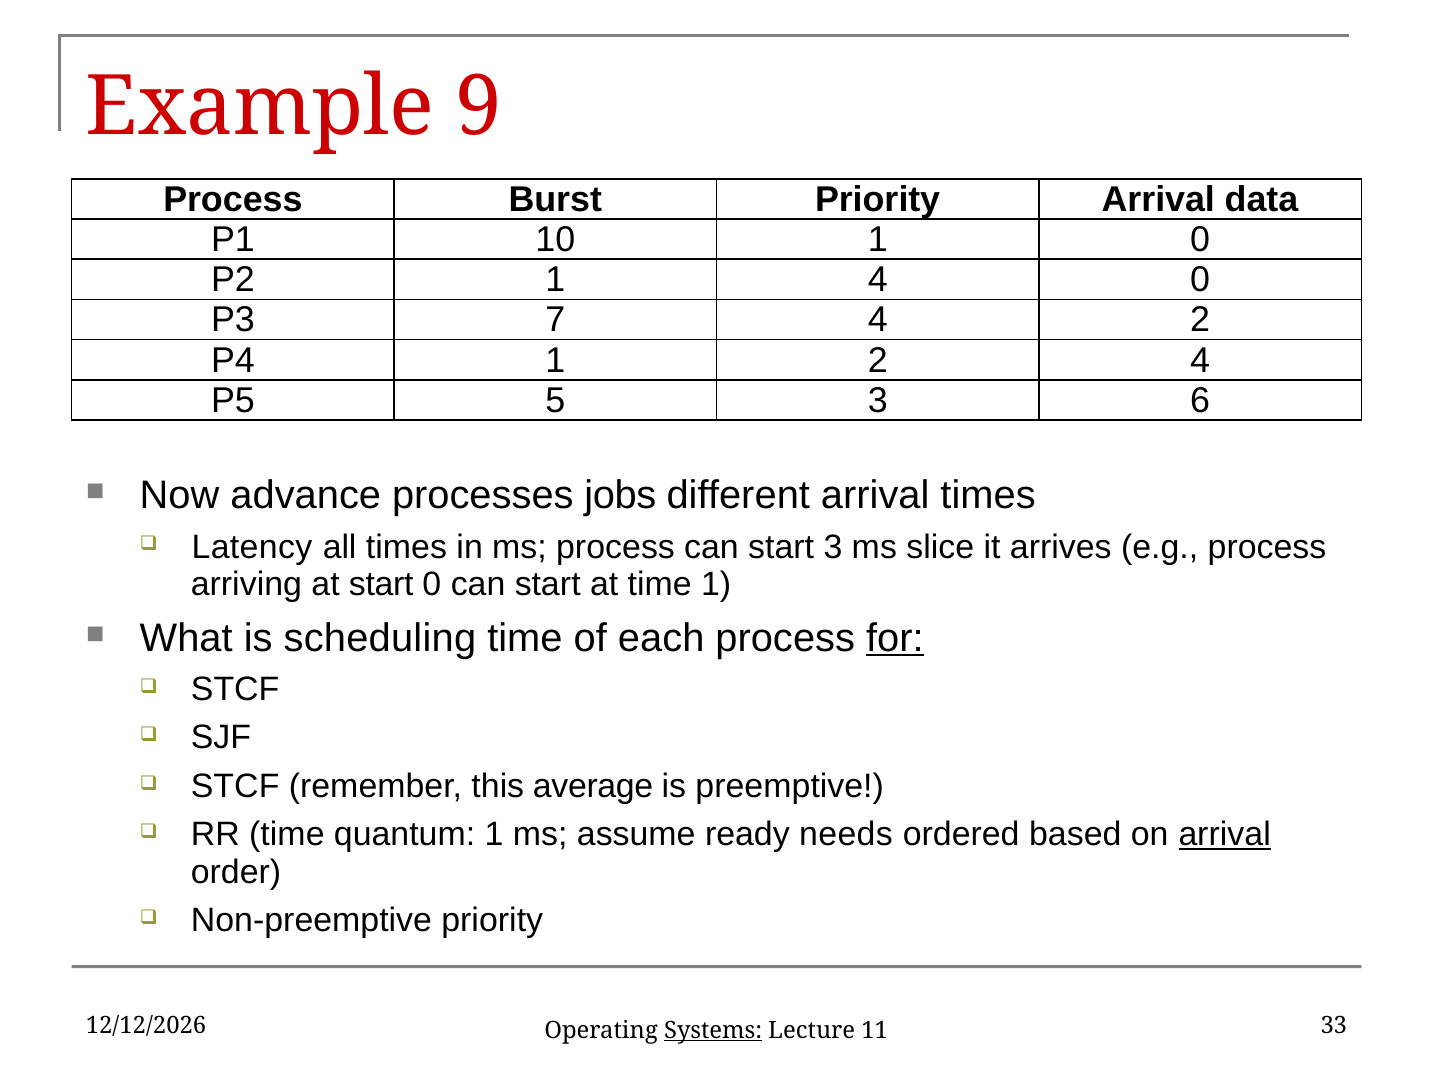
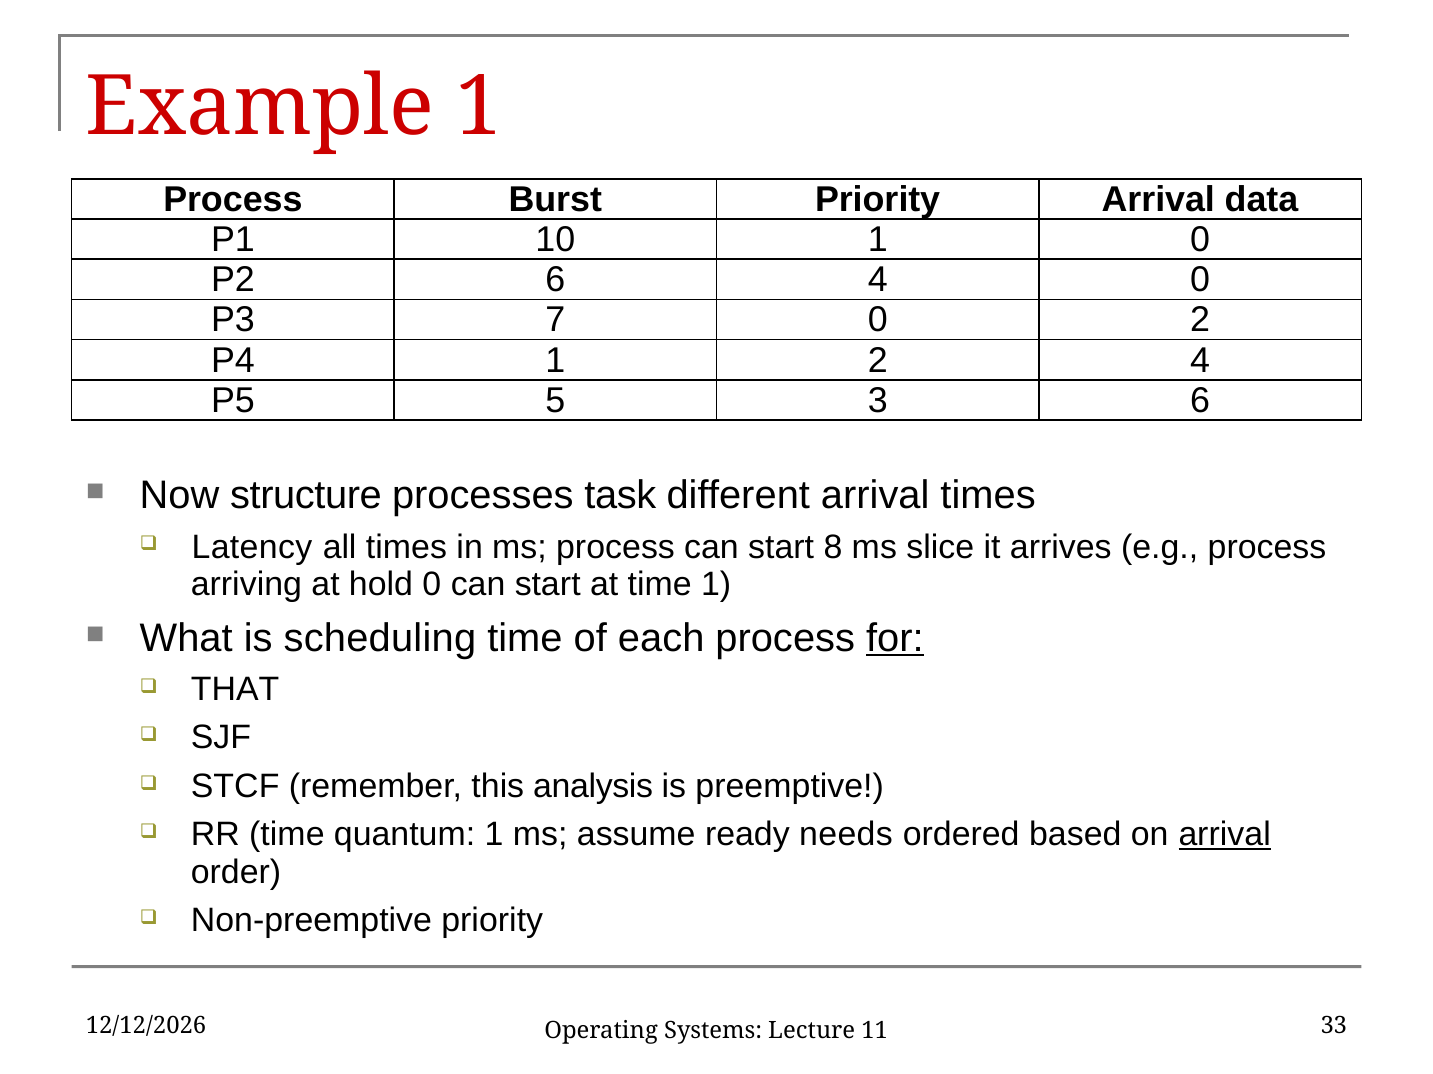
Example 9: 9 -> 1
P2 1: 1 -> 6
7 4: 4 -> 0
advance: advance -> structure
jobs: jobs -> task
start 3: 3 -> 8
at start: start -> hold
STCF at (235, 690): STCF -> THAT
average: average -> analysis
Systems underline: present -> none
